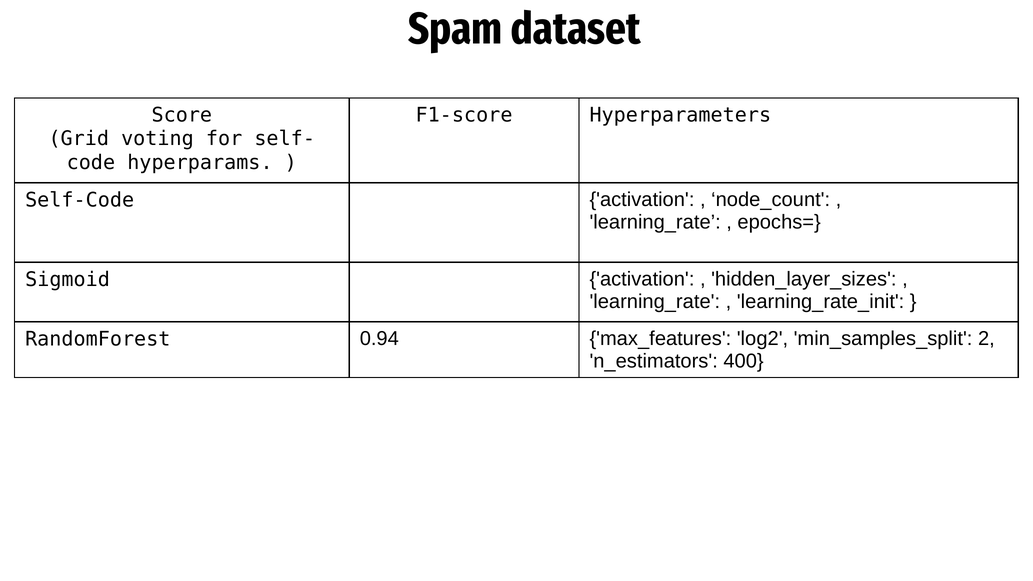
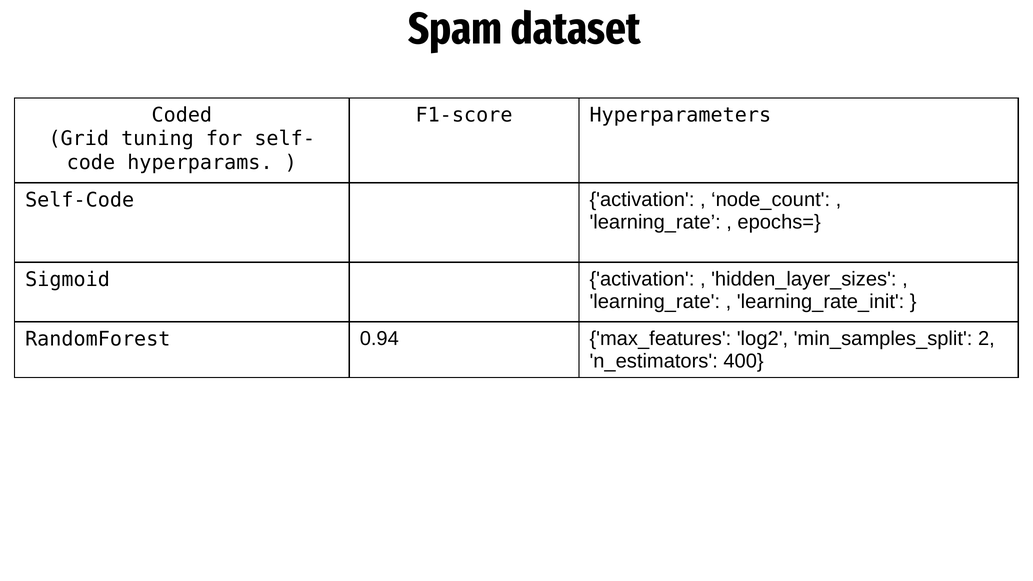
Score: Score -> Coded
voting: voting -> tuning
